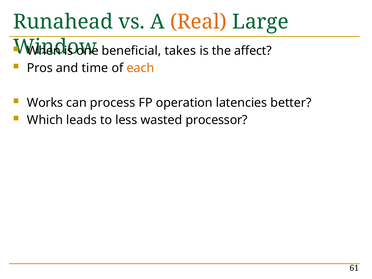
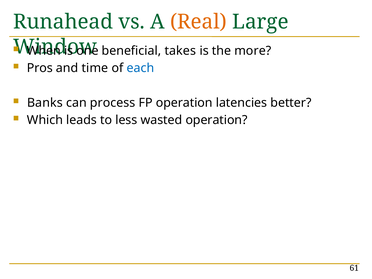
affect: affect -> more
each colour: orange -> blue
Works: Works -> Banks
wasted processor: processor -> operation
